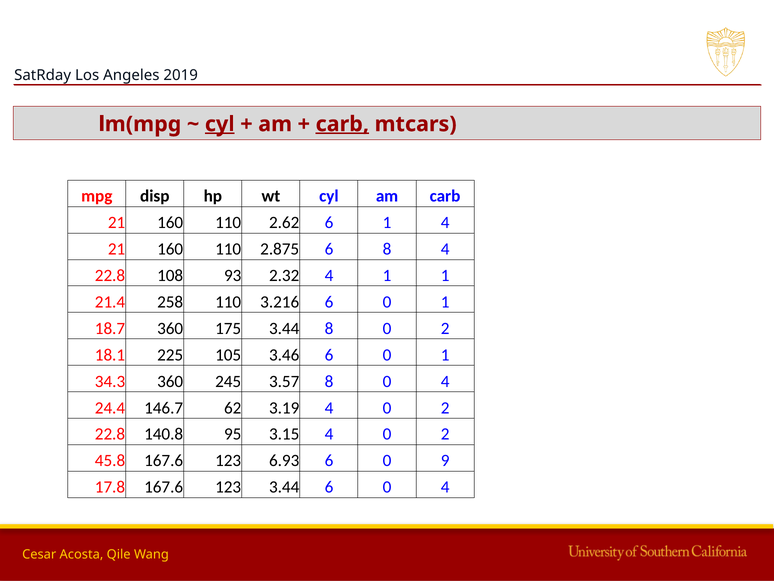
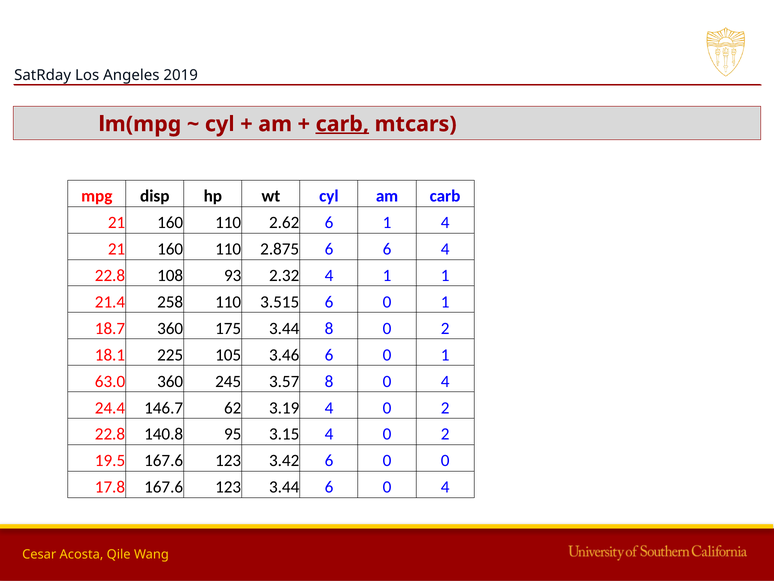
cyl at (220, 124) underline: present -> none
6 8: 8 -> 6
3.216: 3.216 -> 3.515
34.3: 34.3 -> 63.0
45.8: 45.8 -> 19.5
6.93: 6.93 -> 3.42
0 9: 9 -> 0
